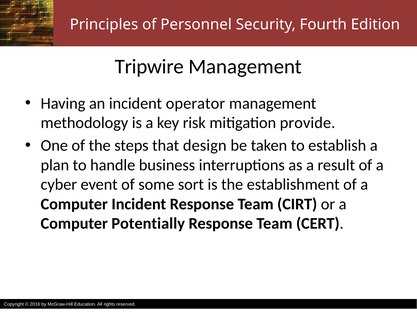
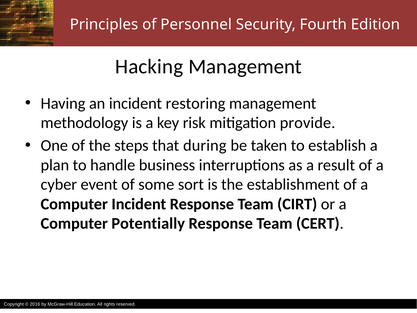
Tripwire: Tripwire -> Hacking
operator: operator -> restoring
design: design -> during
